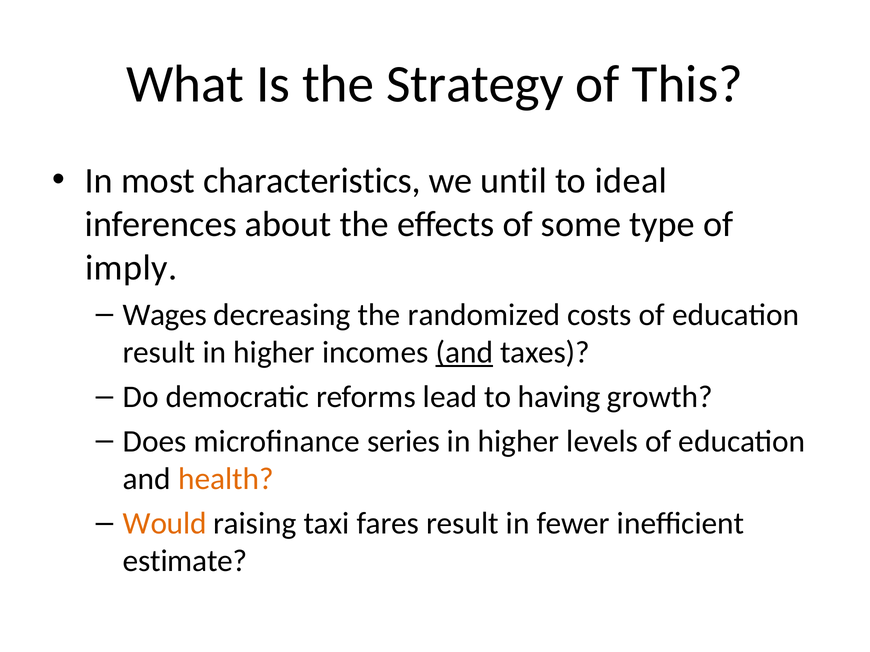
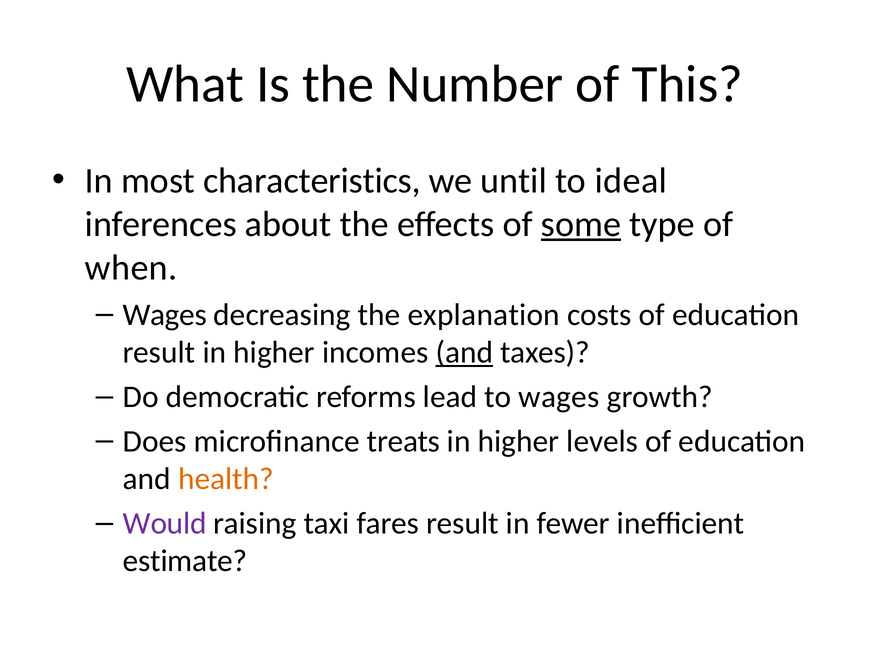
Strategy: Strategy -> Number
some underline: none -> present
imply: imply -> when
randomized: randomized -> explanation
to having: having -> wages
series: series -> treats
Would colour: orange -> purple
